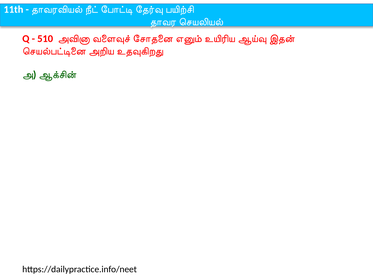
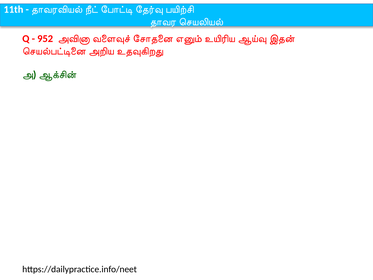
510: 510 -> 952
